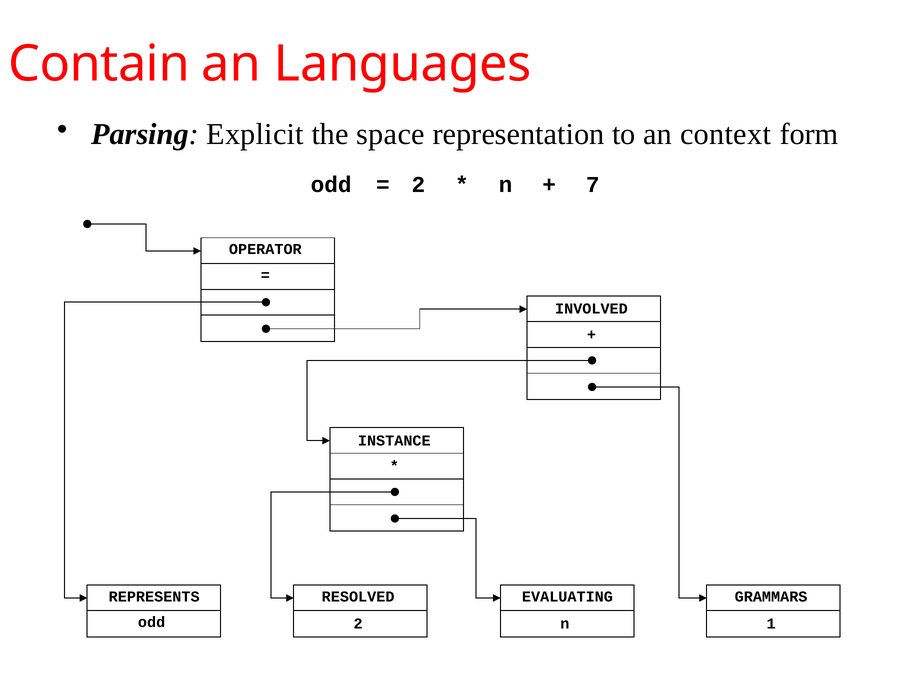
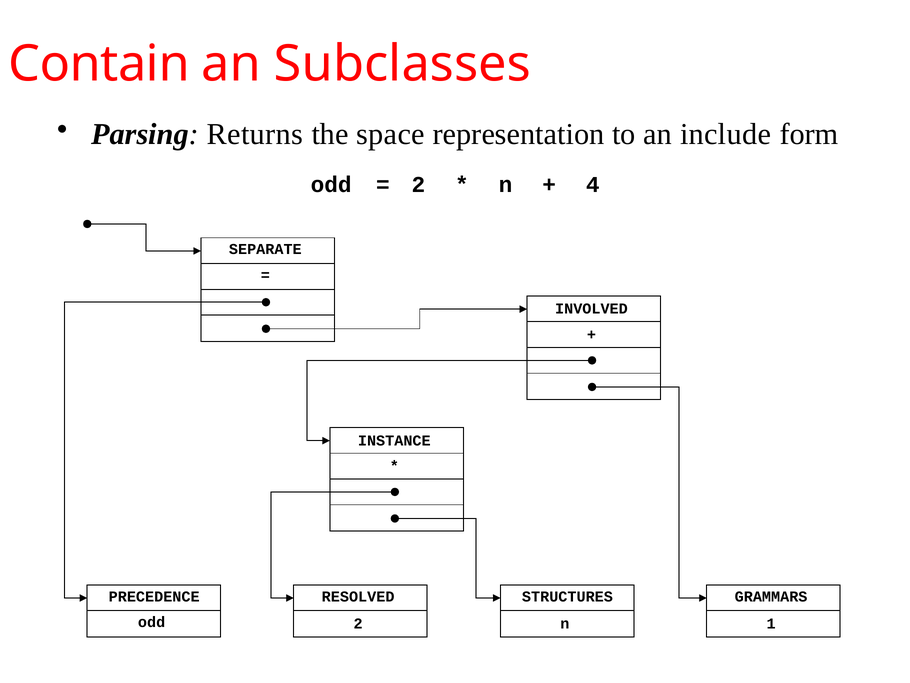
Languages: Languages -> Subclasses
Explicit: Explicit -> Returns
context: context -> include
7: 7 -> 4
OPERATOR: OPERATOR -> SEPARATE
REPRESENTS: REPRESENTS -> PRECEDENCE
EVALUATING: EVALUATING -> STRUCTURES
